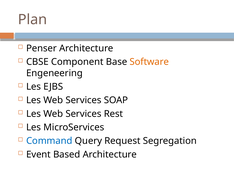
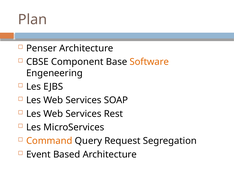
Command colour: blue -> orange
